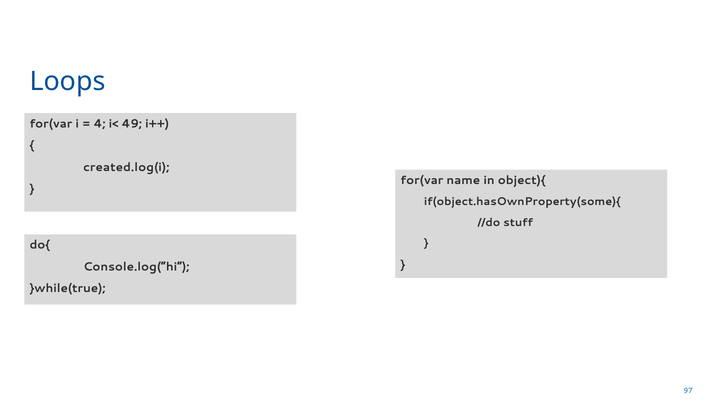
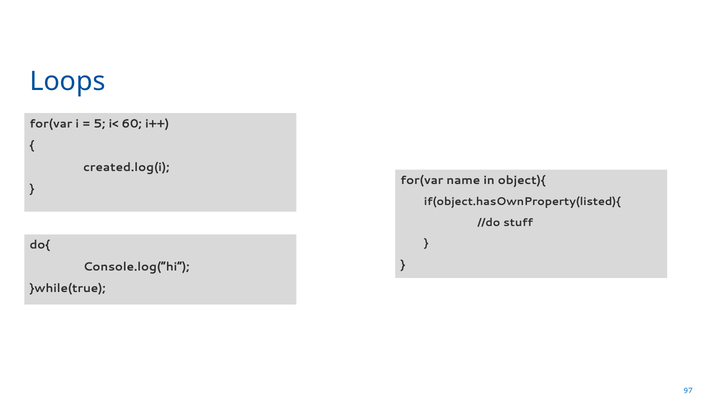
4: 4 -> 5
49: 49 -> 60
if(object.hasOwnProperty(some){: if(object.hasOwnProperty(some){ -> if(object.hasOwnProperty(listed){
